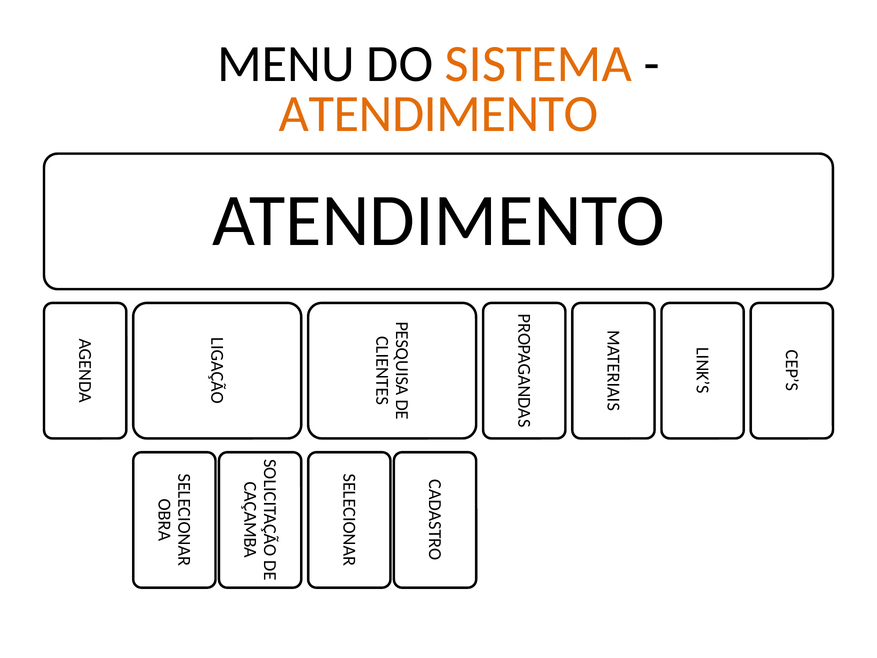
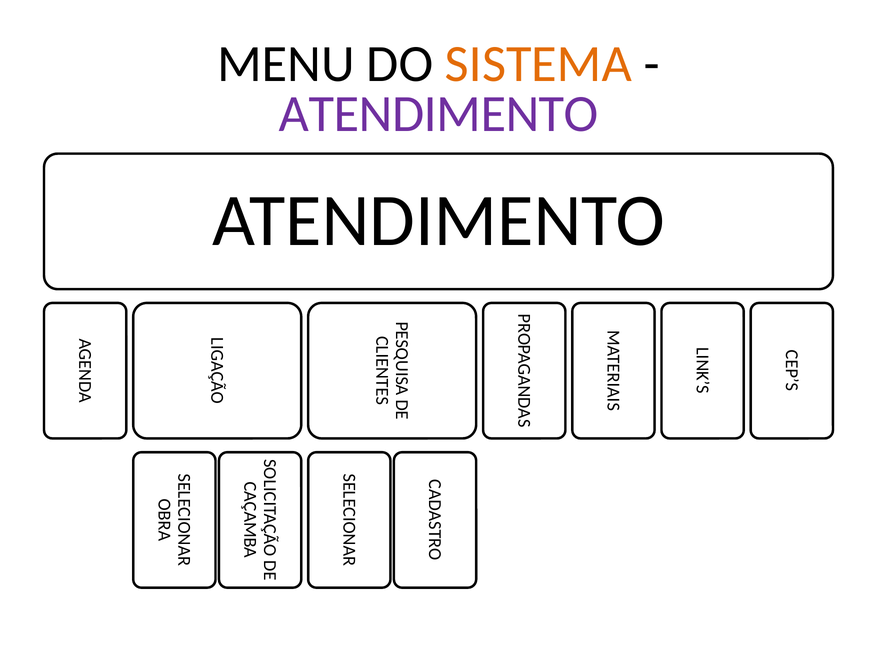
ATENDIMENTO at (439, 114) colour: orange -> purple
